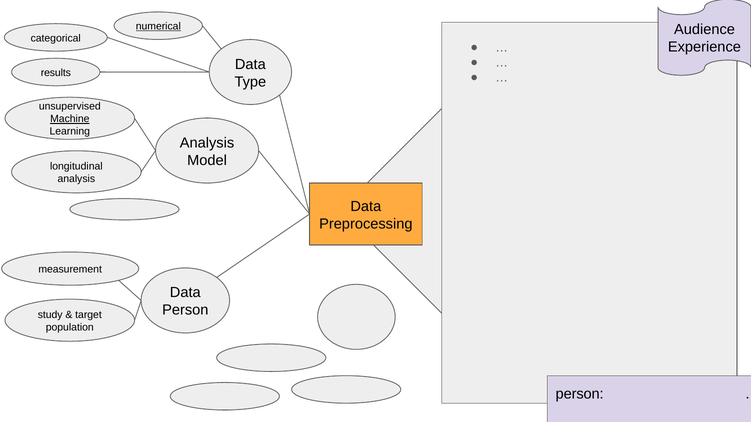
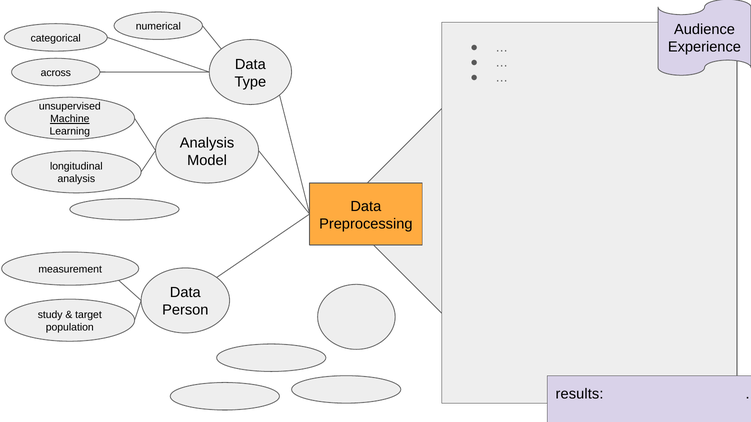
numerical underline: present -> none
results: results -> across
person at (580, 394): person -> results
